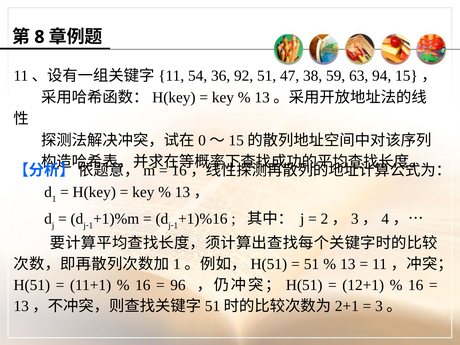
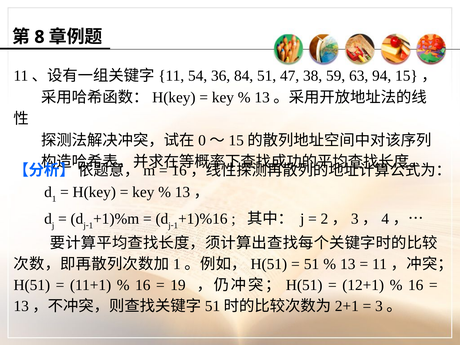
92: 92 -> 84
96: 96 -> 19
